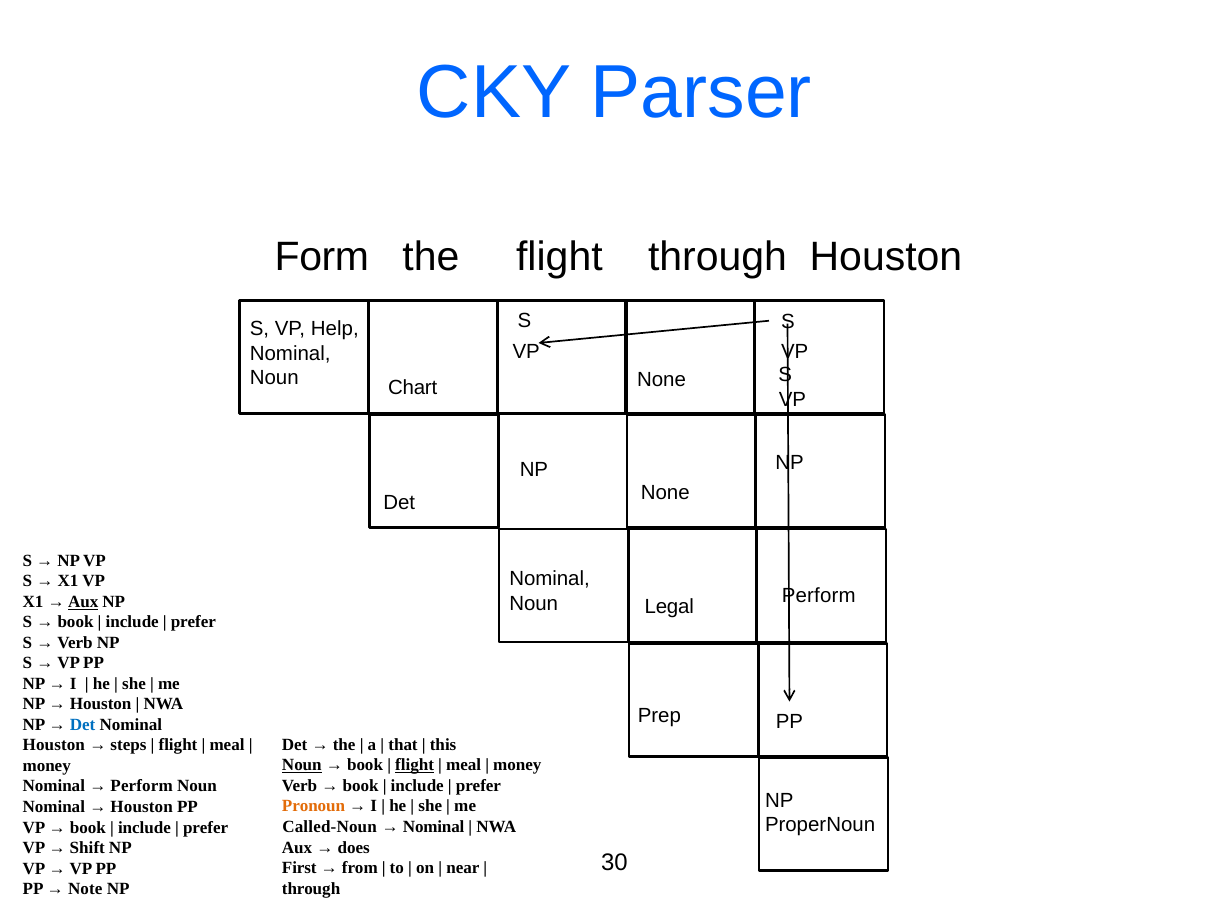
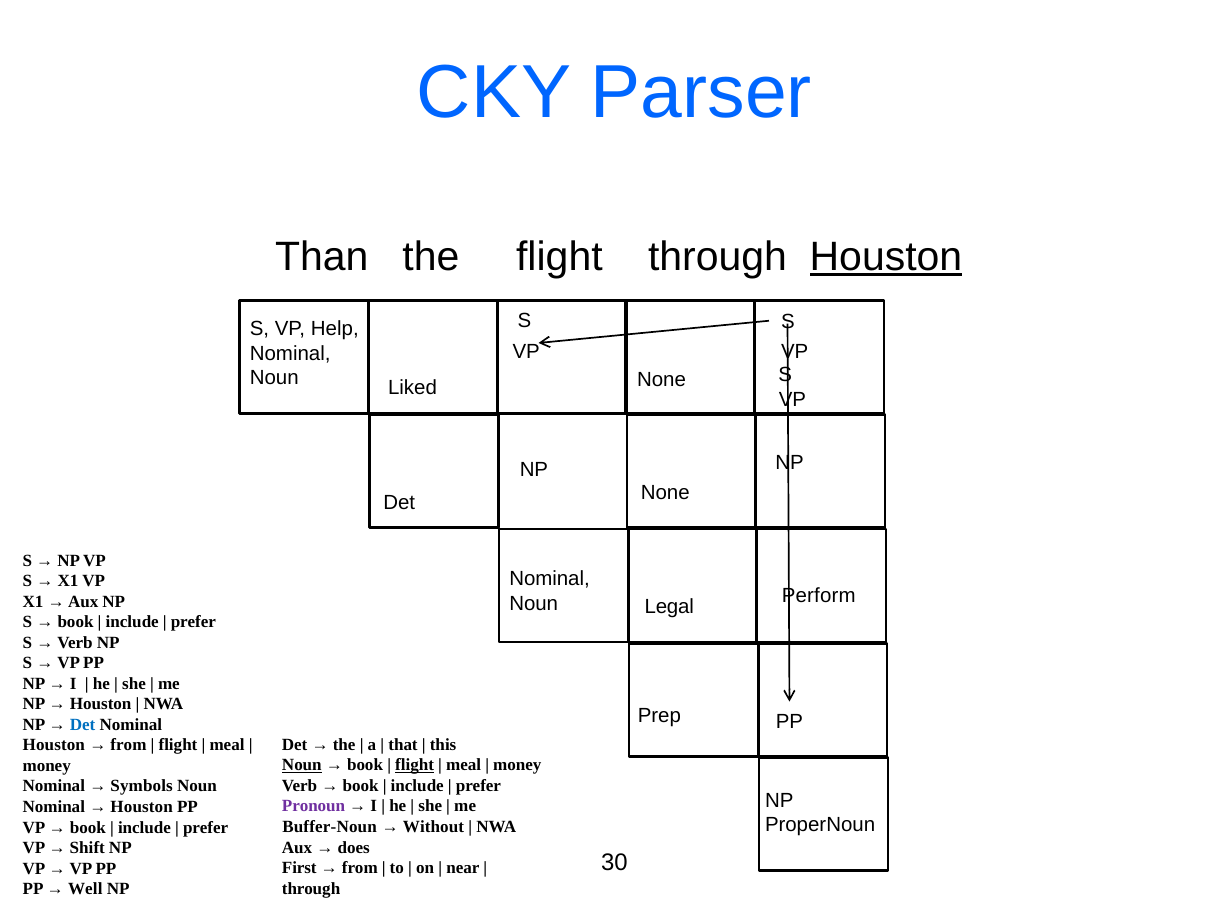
Form: Form -> Than
Houston at (886, 257) underline: none -> present
Chart: Chart -> Liked
Aux at (83, 602) underline: present -> none
steps at (128, 745): steps -> from
Perform at (142, 786): Perform -> Symbols
Pronoun colour: orange -> purple
Called-Noun: Called-Noun -> Buffer-Noun
Nominal at (434, 827): Nominal -> Without
Note: Note -> Well
